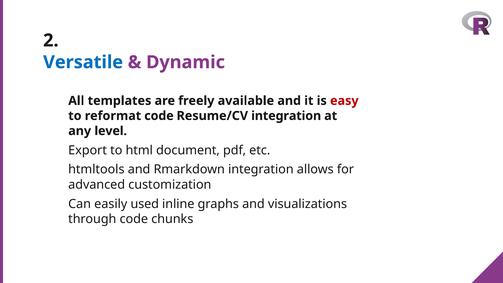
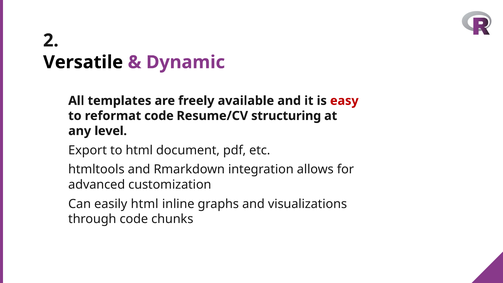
Versatile colour: blue -> black
Resume/CV integration: integration -> structuring
easily used: used -> html
